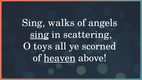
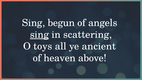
walks: walks -> begun
scorned: scorned -> ancient
heaven underline: present -> none
